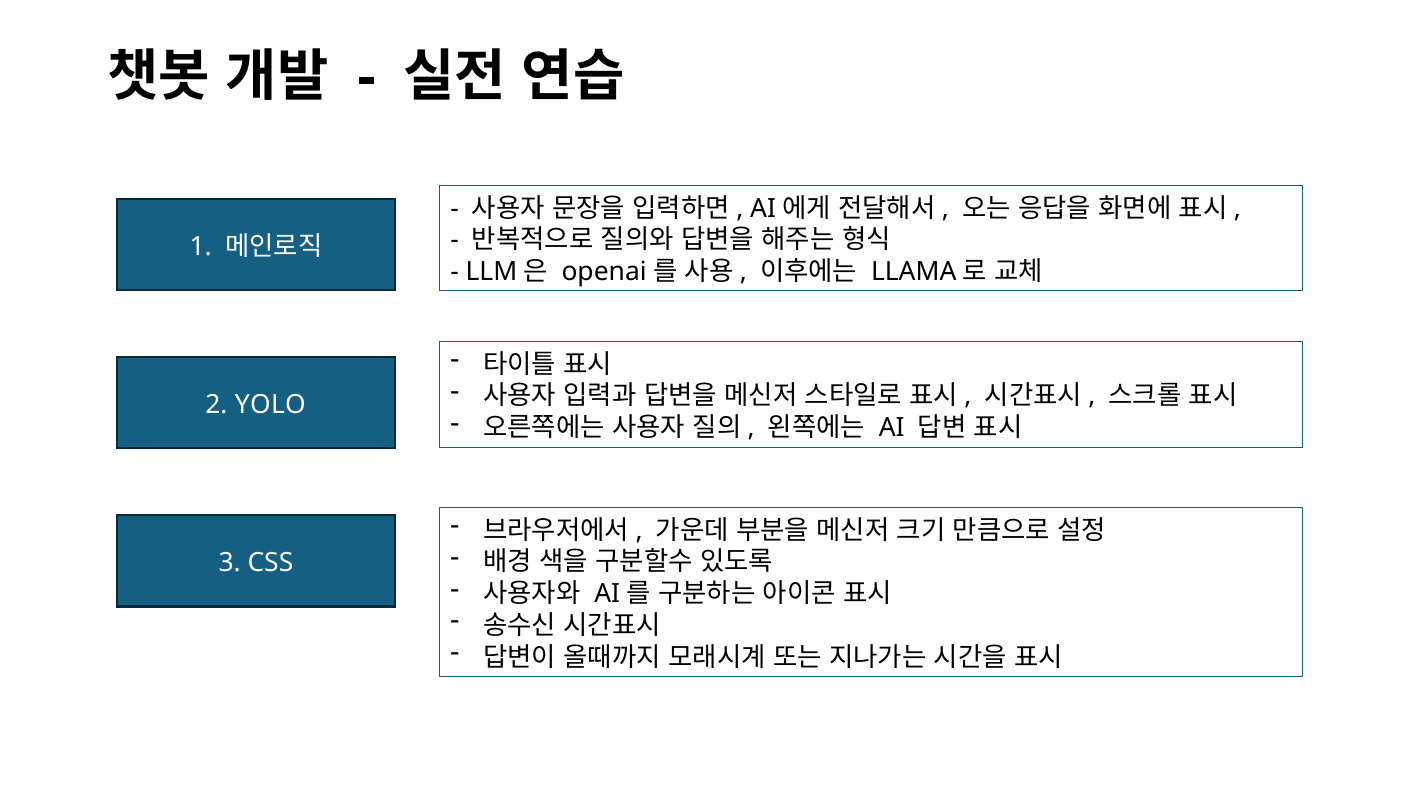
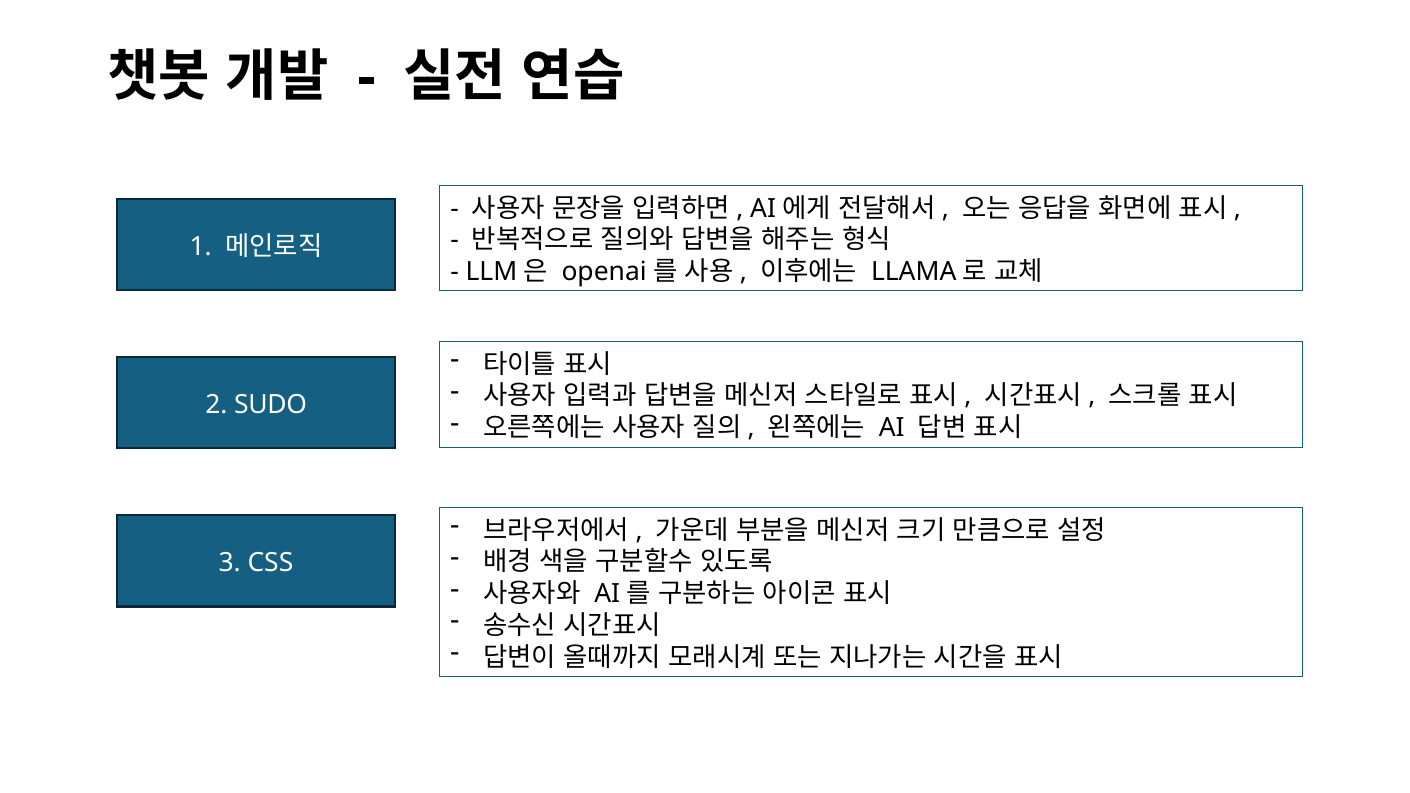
YOLO: YOLO -> SUDO
